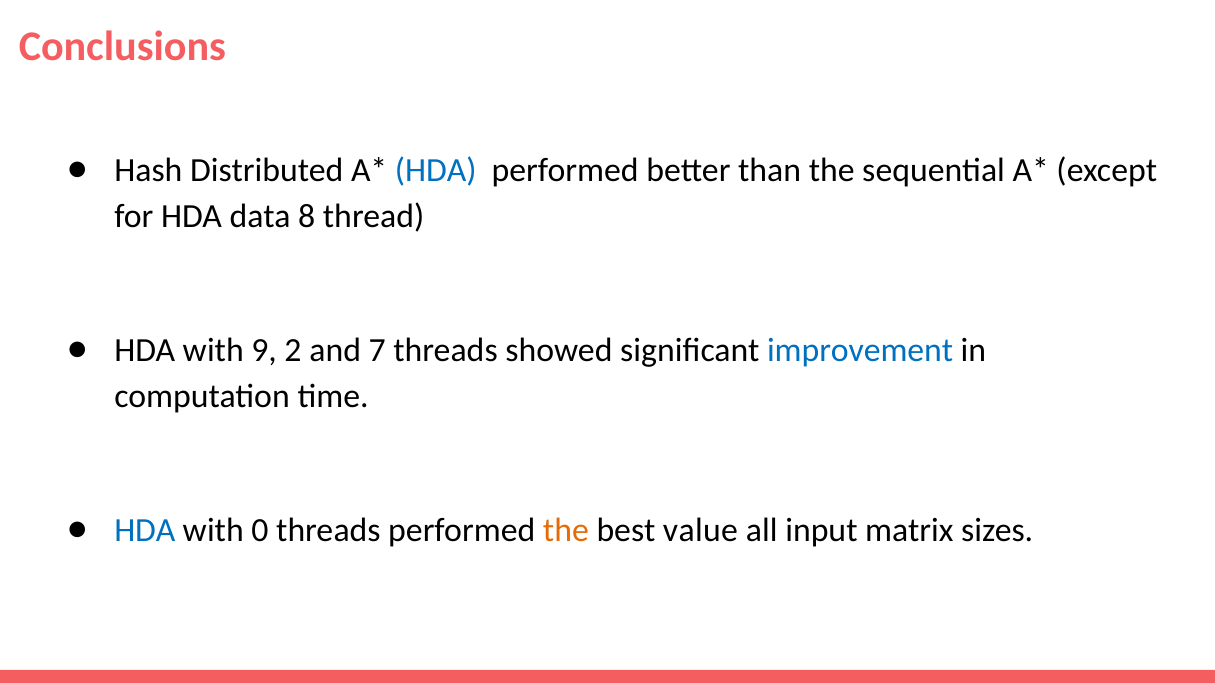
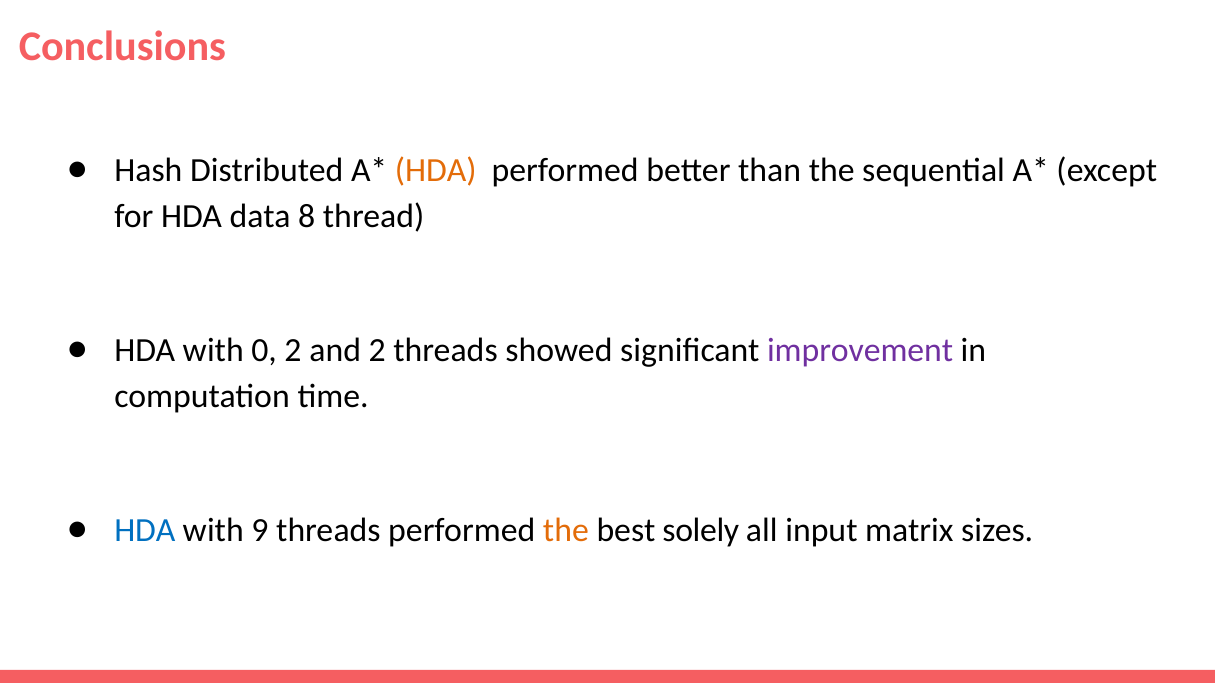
HDA at (436, 170) colour: blue -> orange
9: 9 -> 0
and 7: 7 -> 2
improvement colour: blue -> purple
0: 0 -> 9
value: value -> solely
